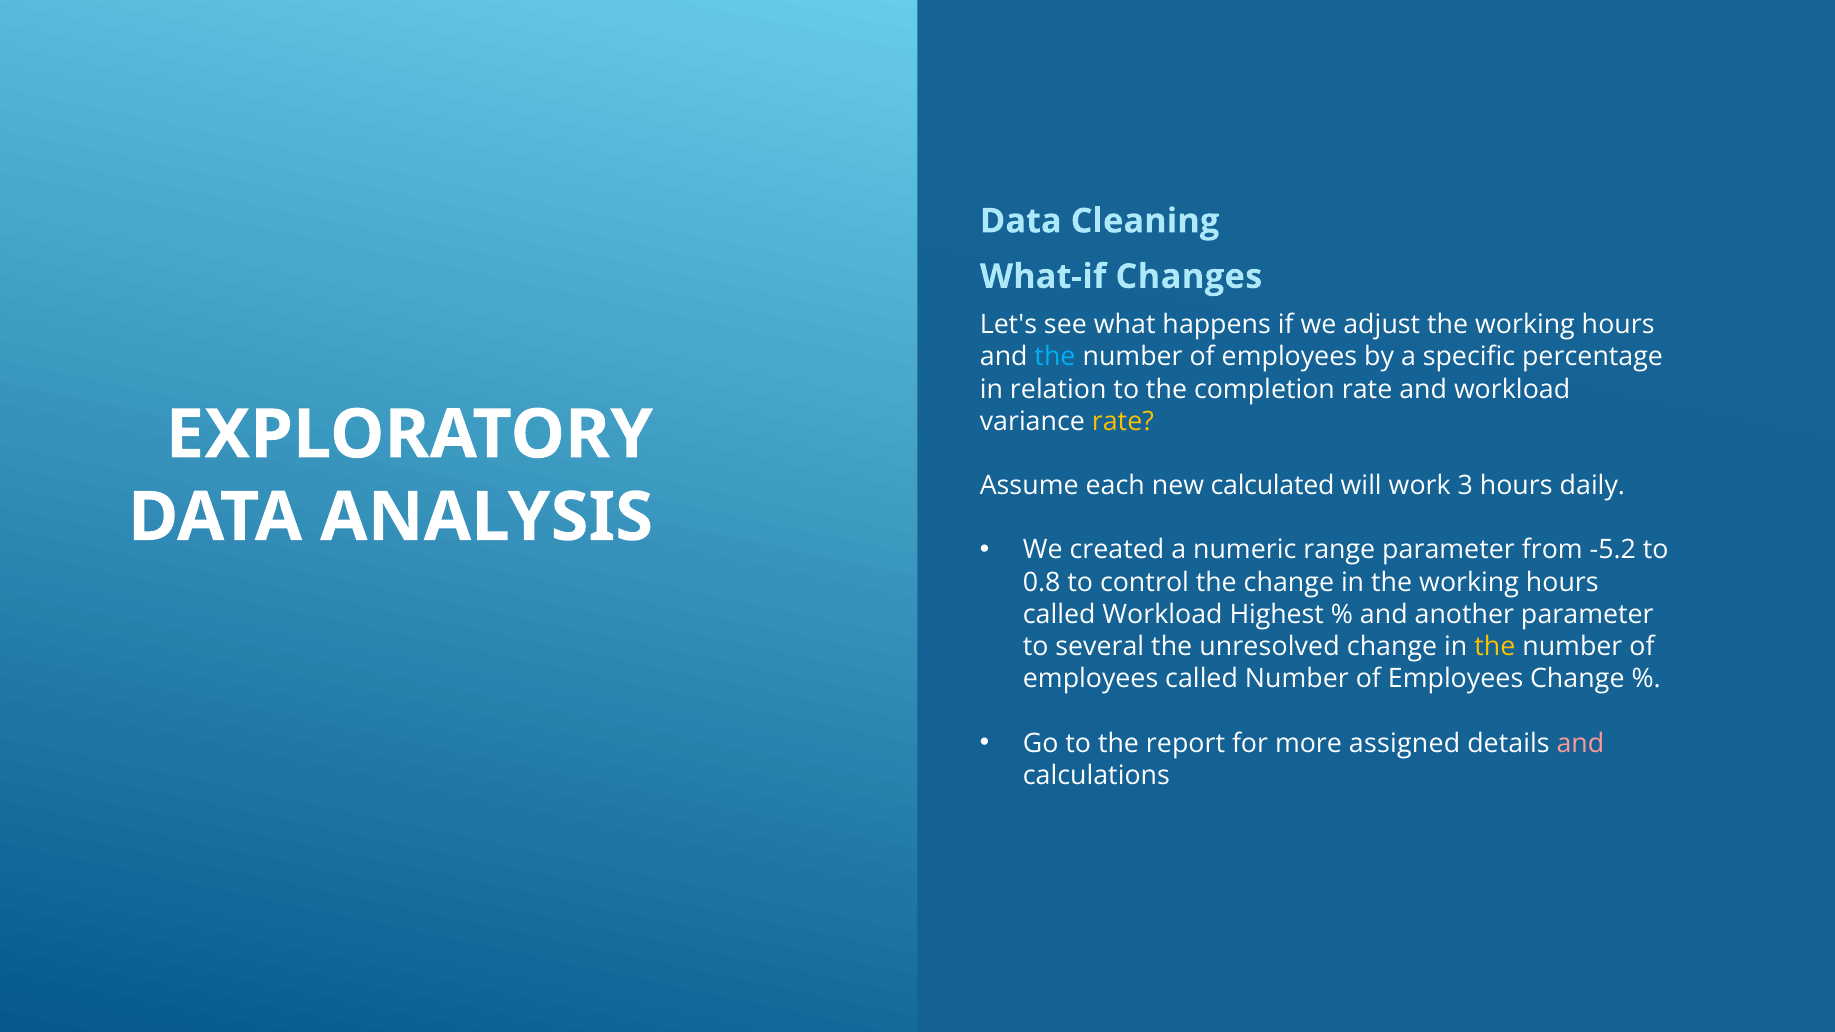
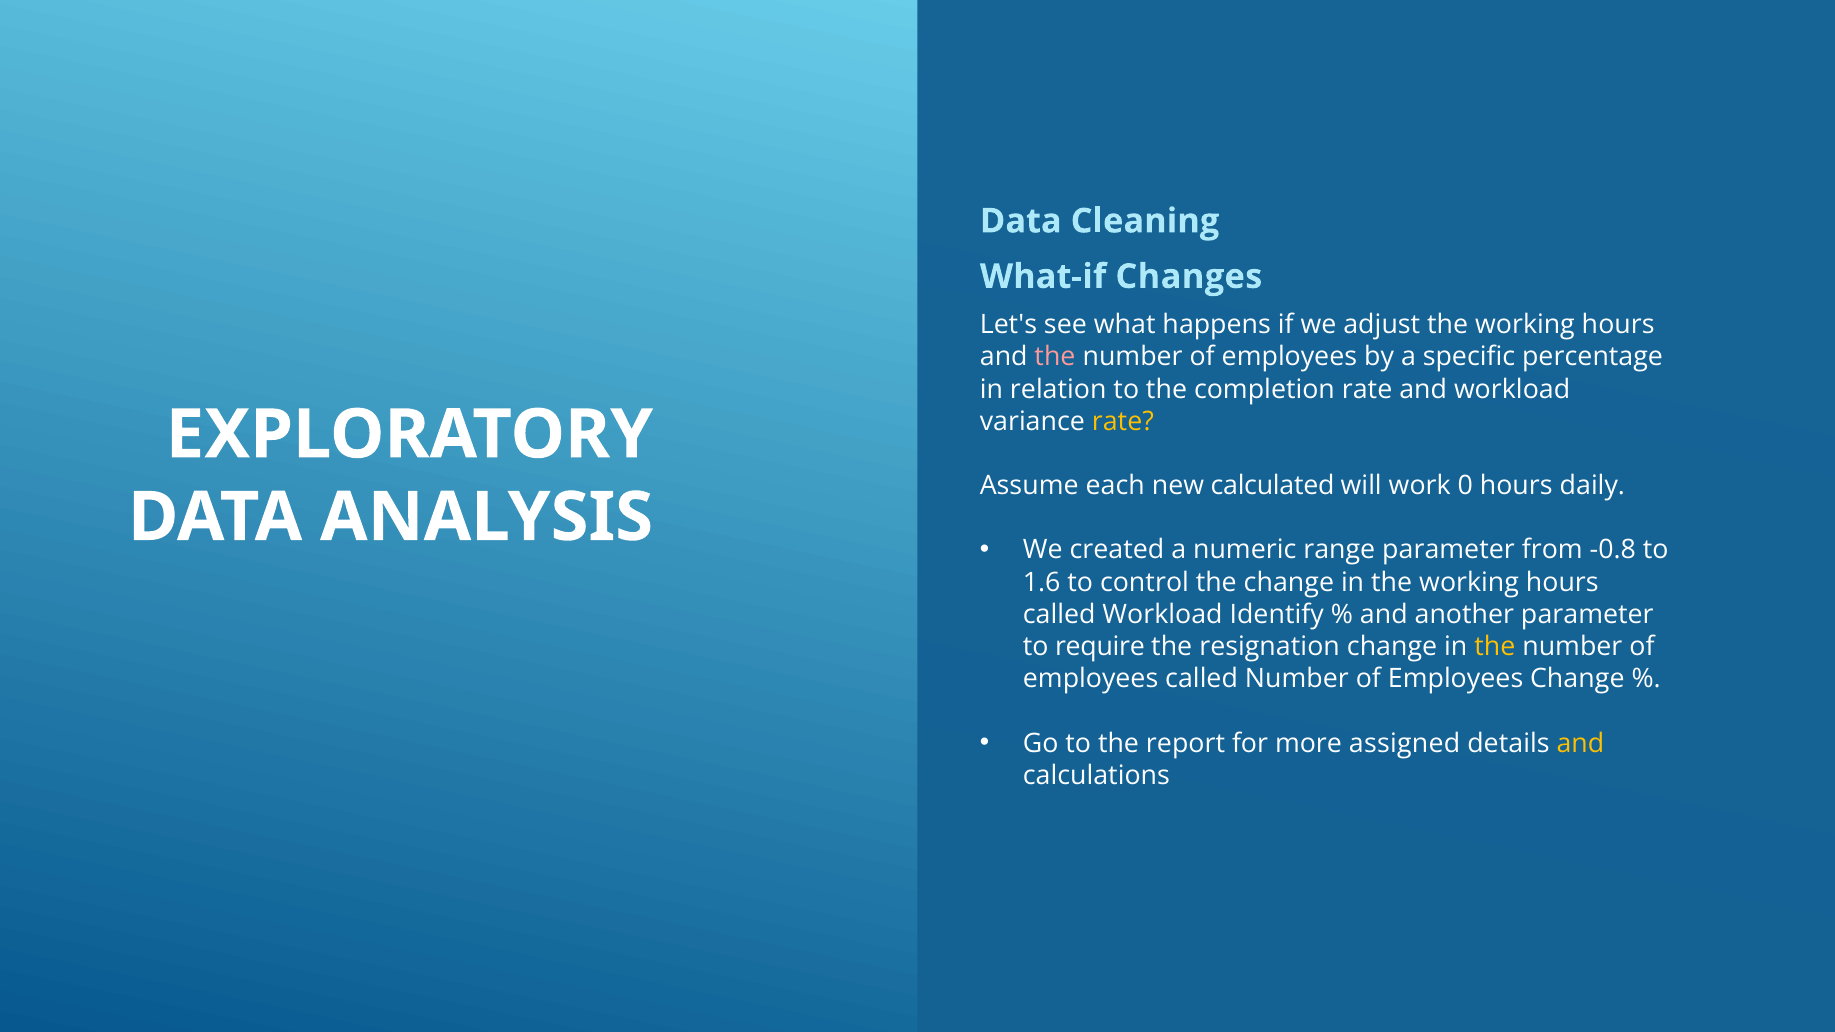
the at (1055, 357) colour: light blue -> pink
3: 3 -> 0
-5.2: -5.2 -> -0.8
0.8: 0.8 -> 1.6
Highest: Highest -> Identify
several: several -> require
unresolved: unresolved -> resignation
and at (1580, 743) colour: pink -> yellow
